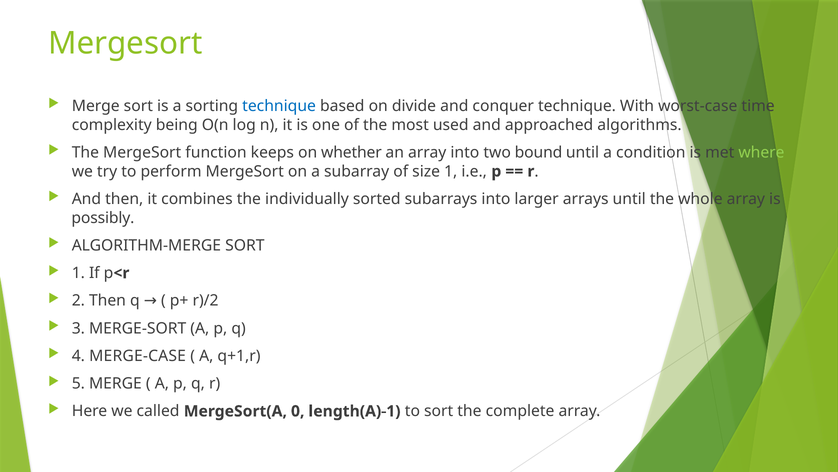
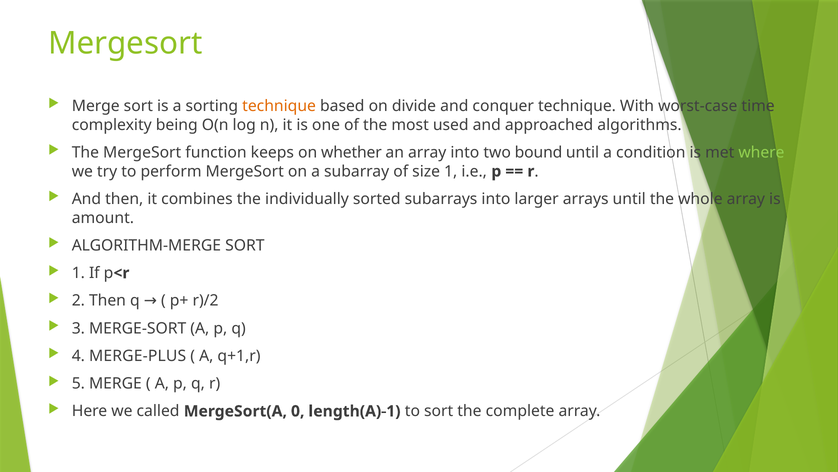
technique at (279, 106) colour: blue -> orange
possibly: possibly -> amount
MERGE-CASE: MERGE-CASE -> MERGE-PLUS
